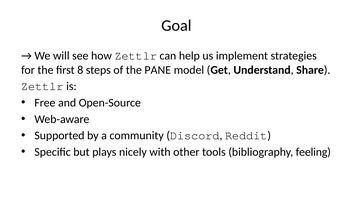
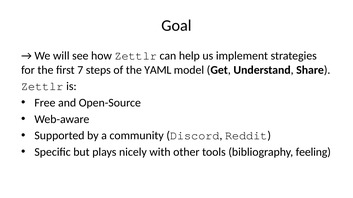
8: 8 -> 7
PANE: PANE -> YAML
